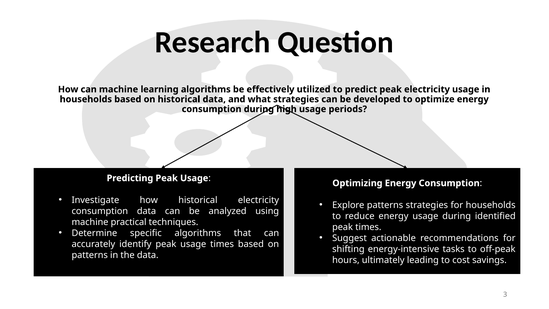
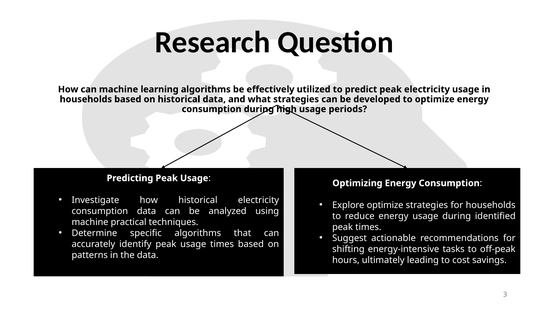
Explore patterns: patterns -> optimize
